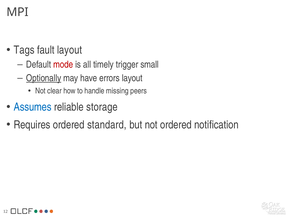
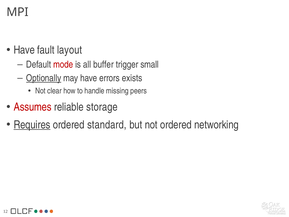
Tags at (24, 50): Tags -> Have
timely: timely -> buffer
errors layout: layout -> exists
Assumes colour: blue -> red
Requires underline: none -> present
notification: notification -> networking
